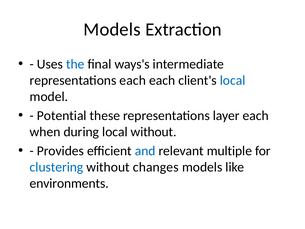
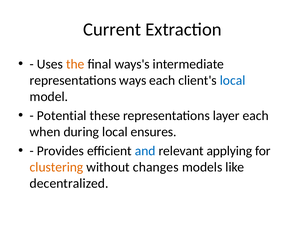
Models at (112, 30): Models -> Current
the colour: blue -> orange
representations each: each -> ways
local without: without -> ensures
multiple: multiple -> applying
clustering colour: blue -> orange
environments: environments -> decentralized
